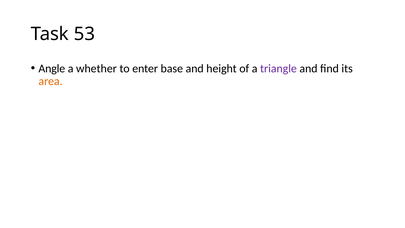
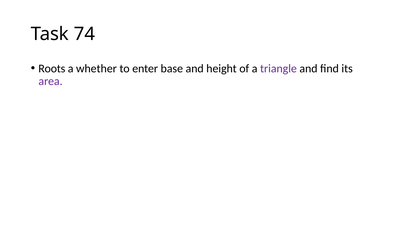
53: 53 -> 74
Angle: Angle -> Roots
area colour: orange -> purple
